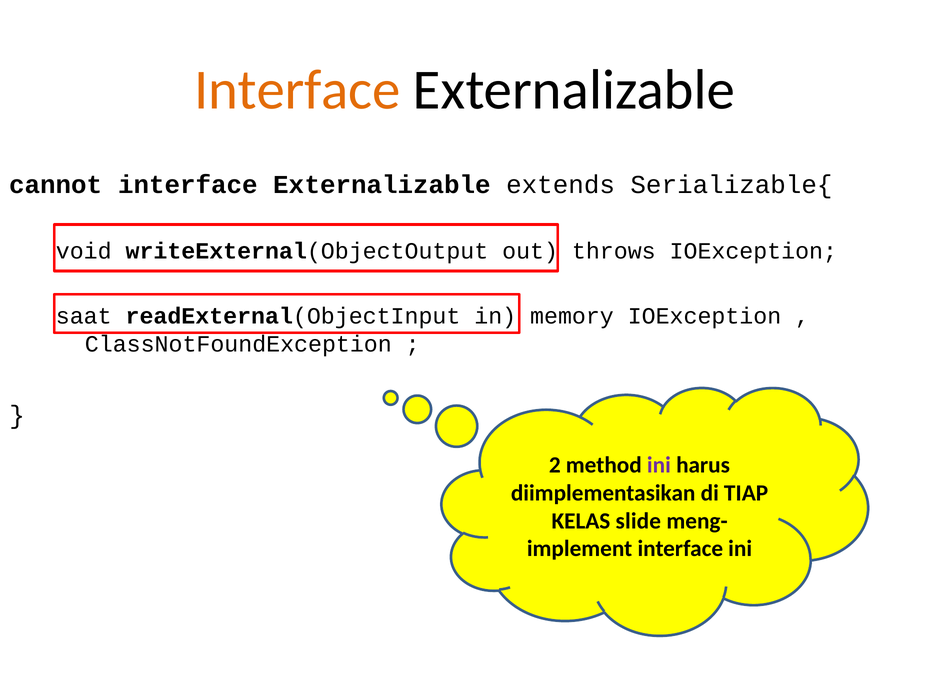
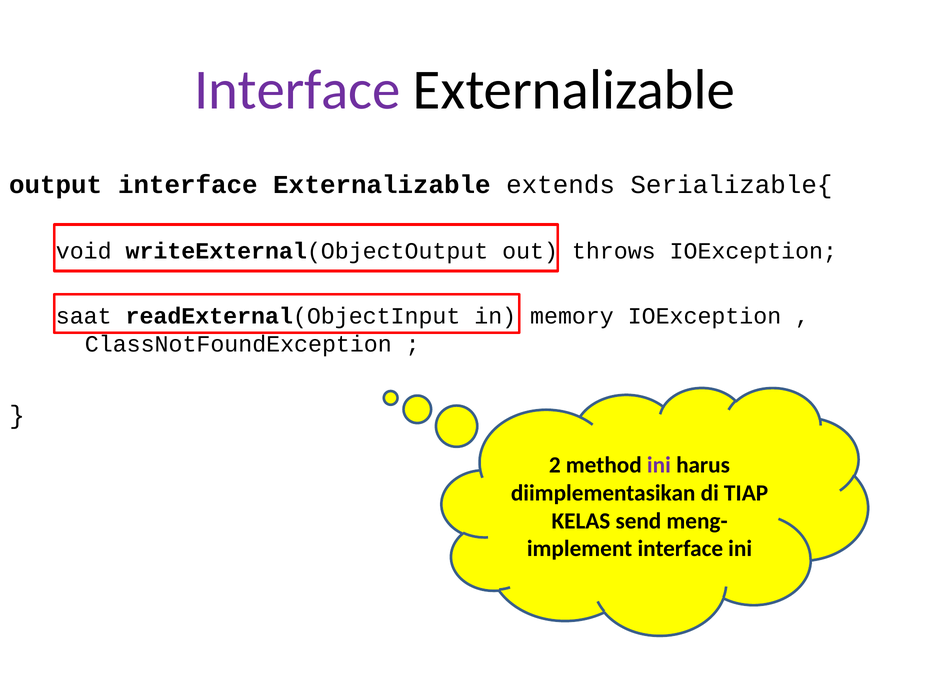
Interface at (297, 90) colour: orange -> purple
cannot: cannot -> output
slide: slide -> send
